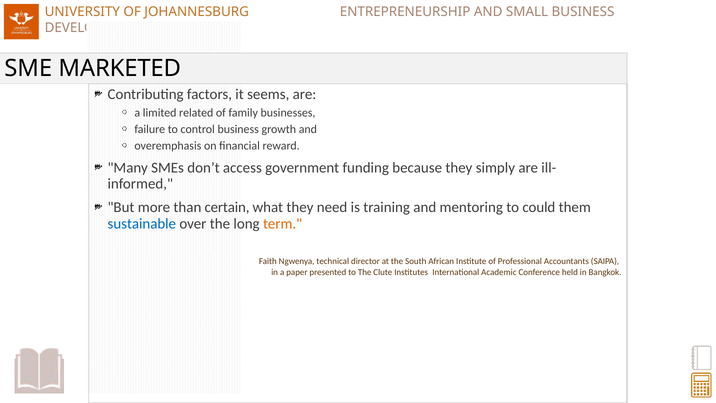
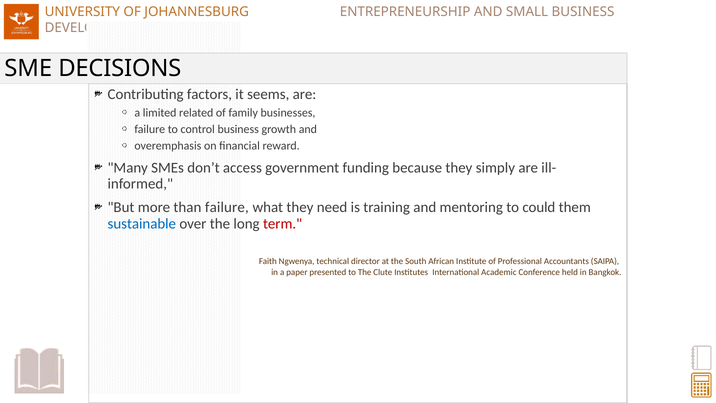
MARKETED: MARKETED -> DECISIONS
than certain: certain -> failure
term colour: orange -> red
